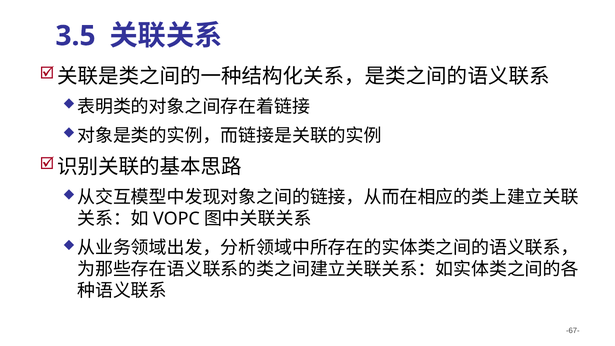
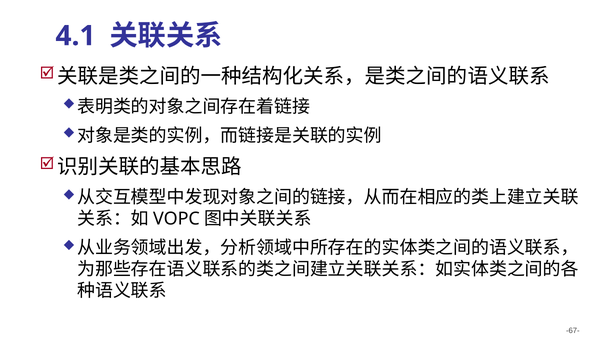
3.5: 3.5 -> 4.1
